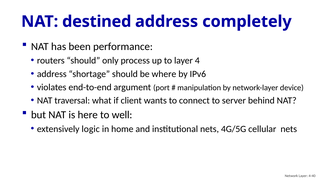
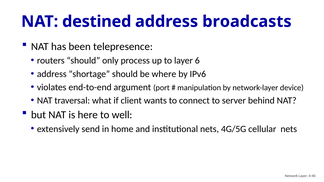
completely: completely -> broadcasts
performance: performance -> telepresence
4: 4 -> 6
logic: logic -> send
